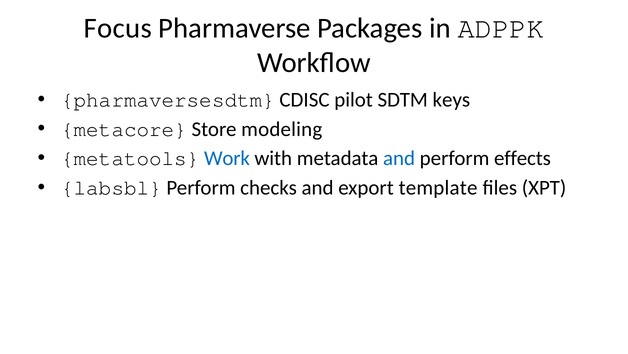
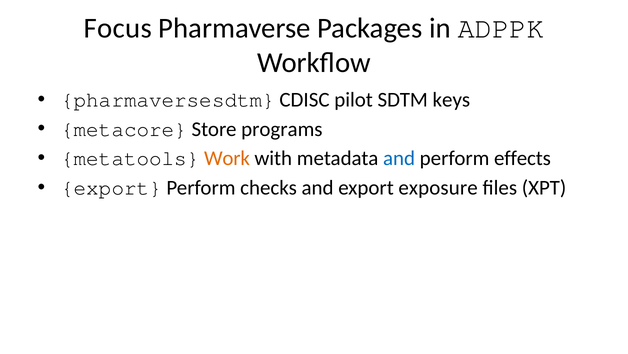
modeling: modeling -> programs
Work colour: blue -> orange
labsbl at (112, 187): labsbl -> export
template: template -> exposure
